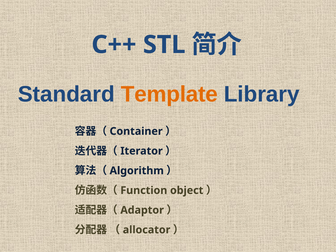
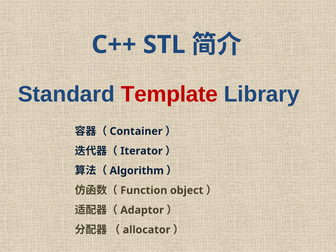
Template colour: orange -> red
